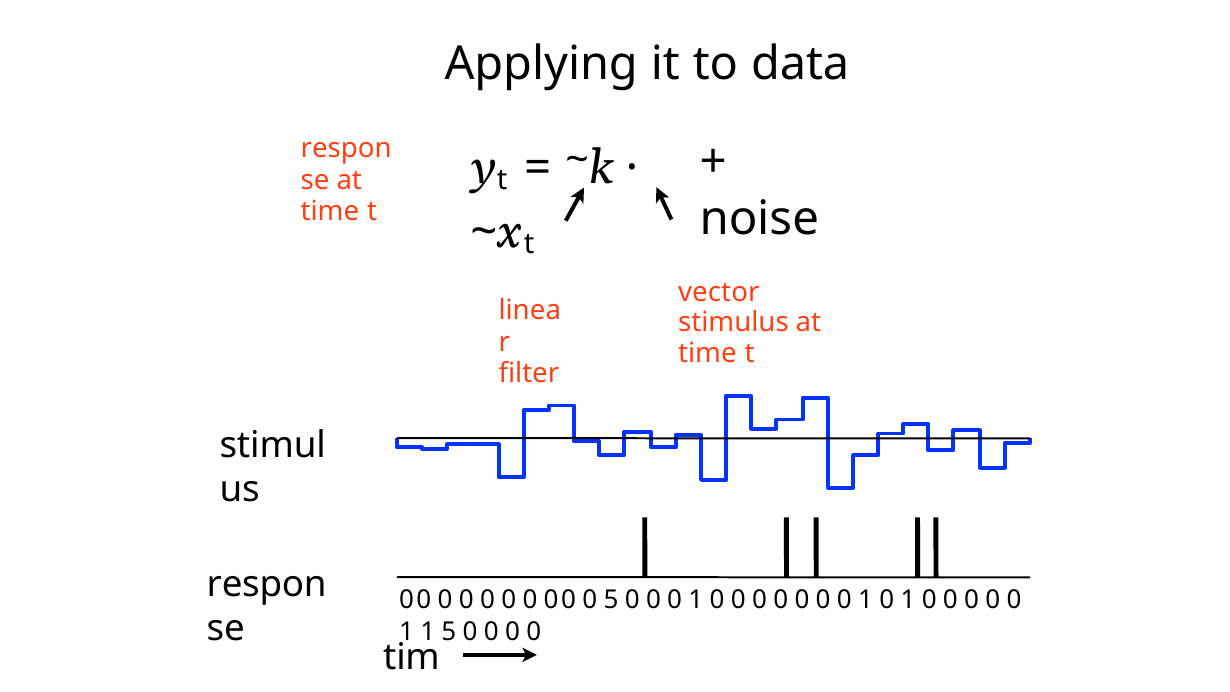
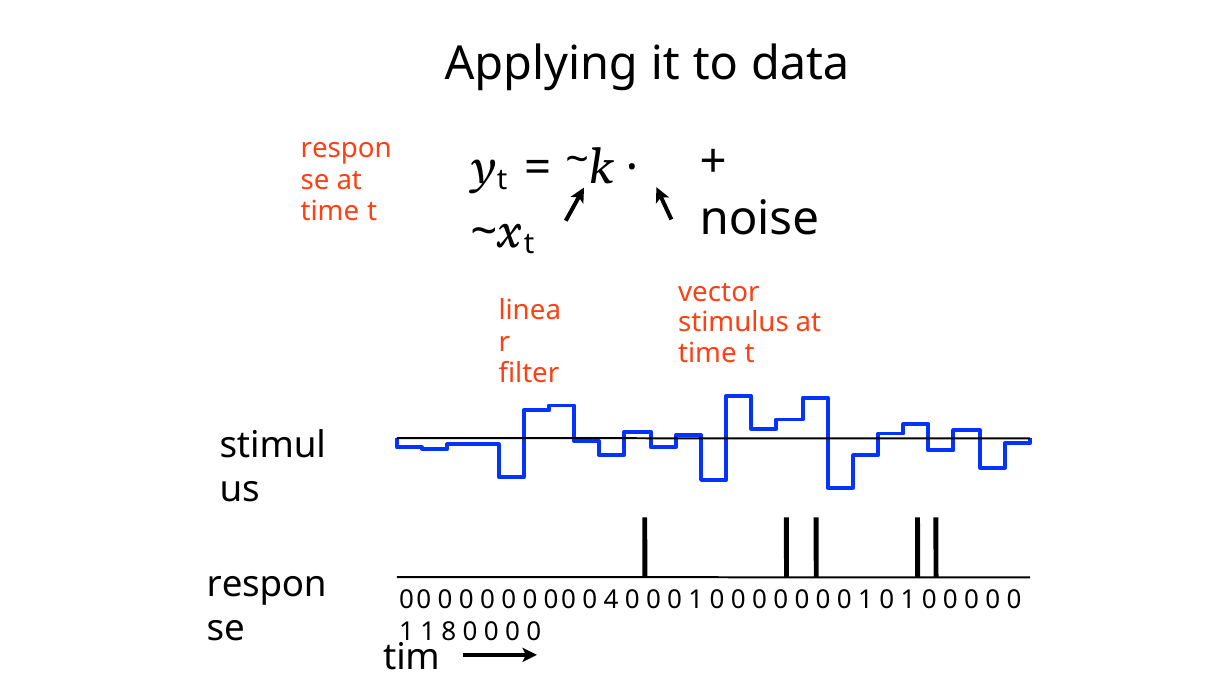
0 5: 5 -> 4
1 5: 5 -> 8
